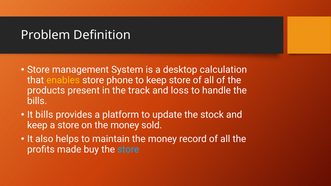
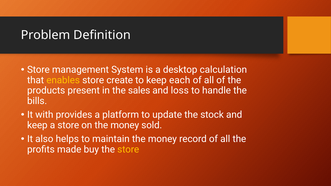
phone: phone -> create
keep store: store -> each
track: track -> sales
It bills: bills -> with
store at (128, 150) colour: light blue -> yellow
